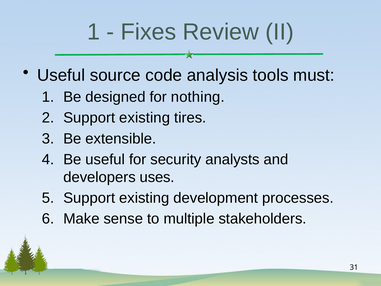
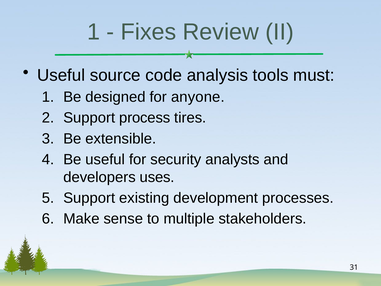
nothing: nothing -> anyone
existing at (145, 118): existing -> process
